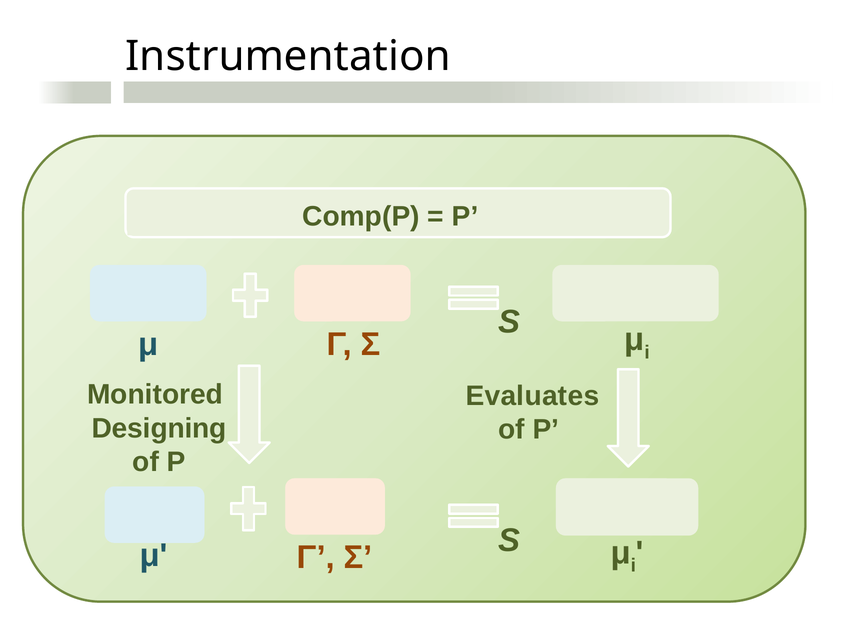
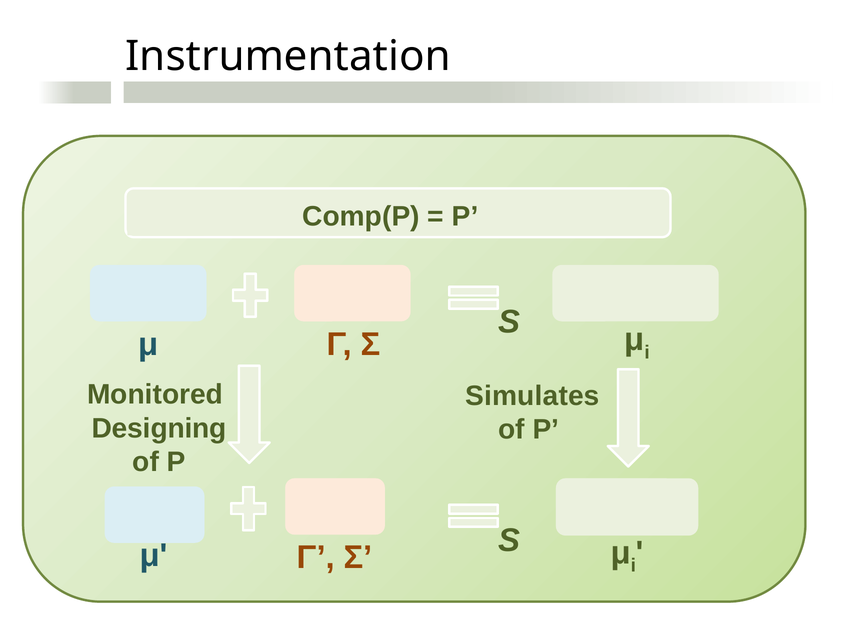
Evaluates: Evaluates -> Simulates
